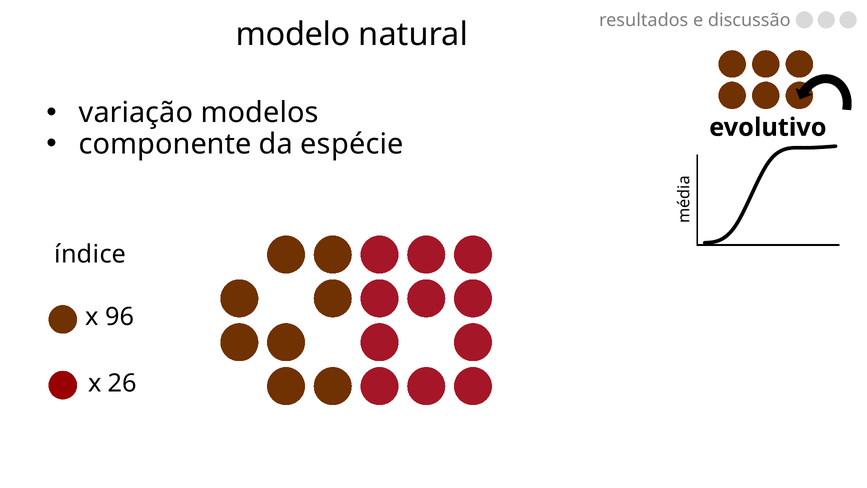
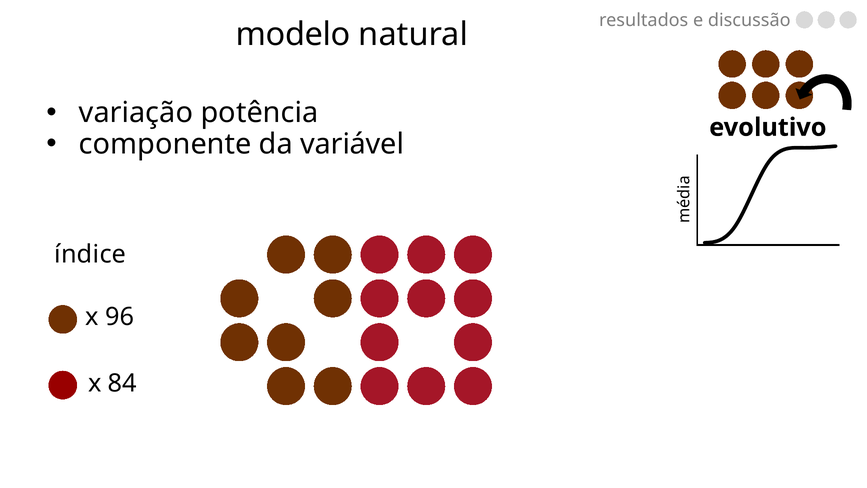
modelos: modelos -> potência
espécie: espécie -> variável
26: 26 -> 84
